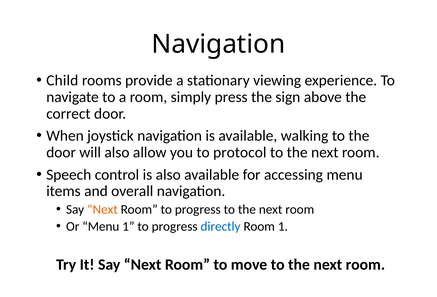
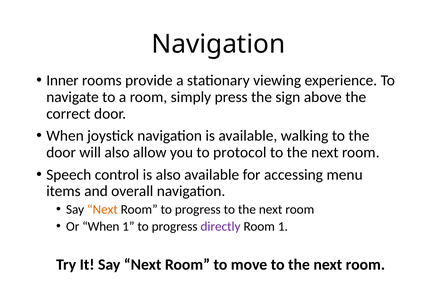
Child: Child -> Inner
Or Menu: Menu -> When
directly colour: blue -> purple
